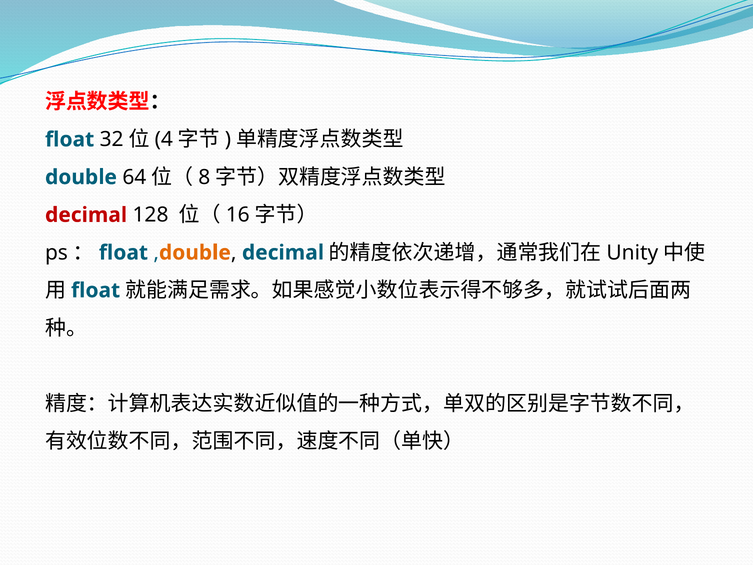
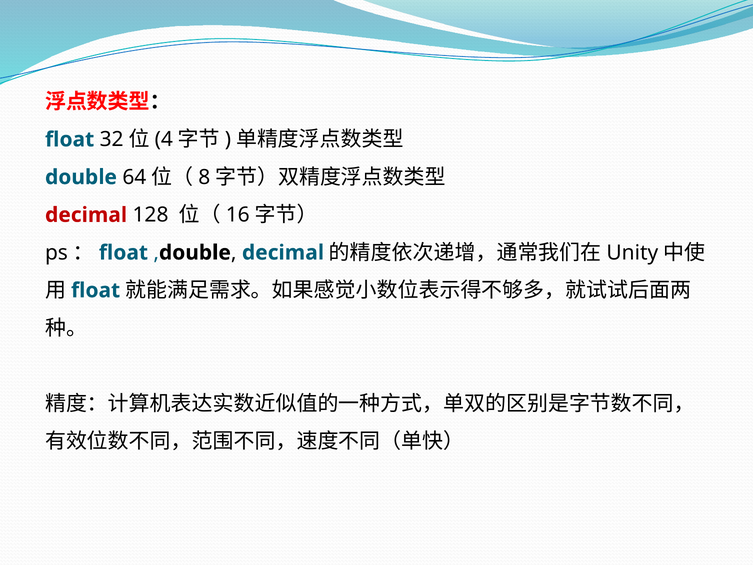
double at (195, 253) colour: orange -> black
